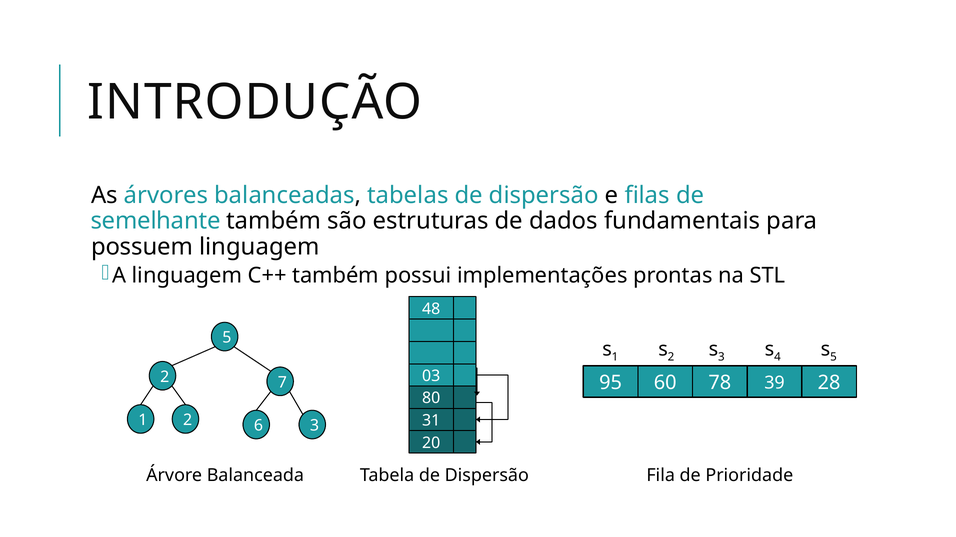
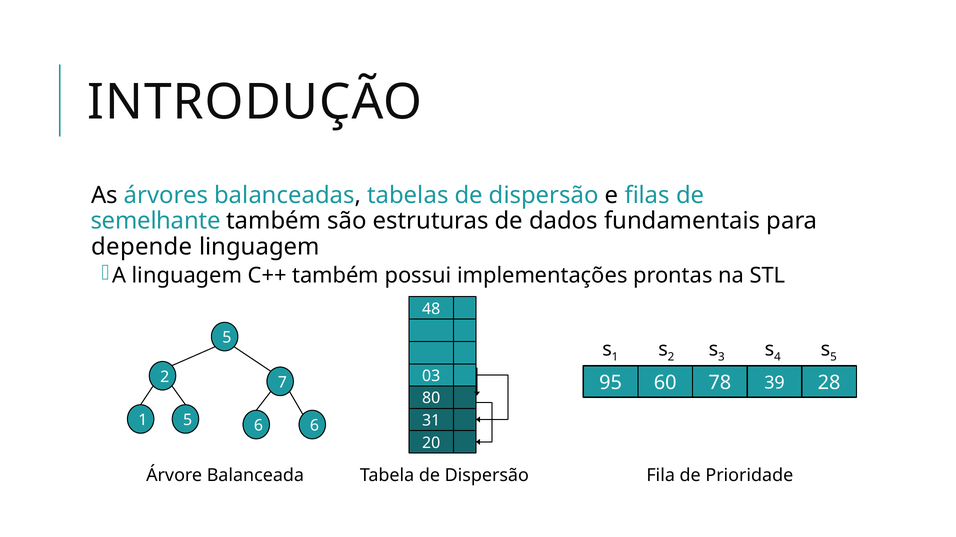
possuem: possuem -> depende
1 2: 2 -> 5
6 3: 3 -> 6
